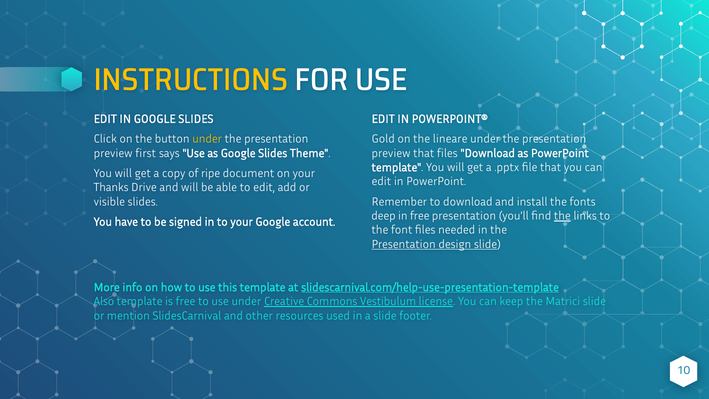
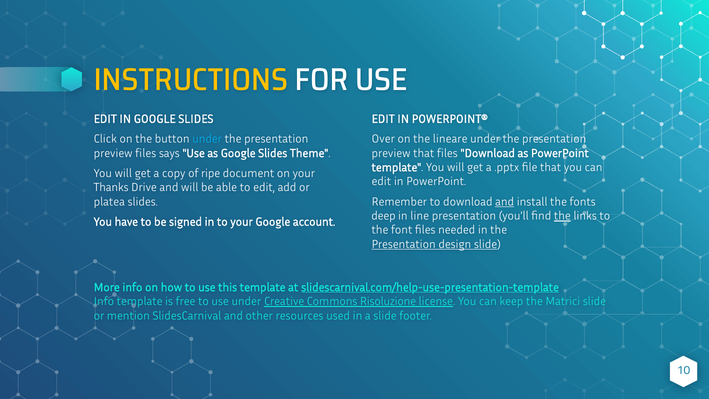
under at (207, 139) colour: yellow -> light blue
Gold: Gold -> Over
preview first: first -> files
visible: visible -> platea
and at (505, 202) underline: none -> present
in free: free -> line
Also at (104, 301): Also -> Info
Vestibulum: Vestibulum -> Risoluzione
